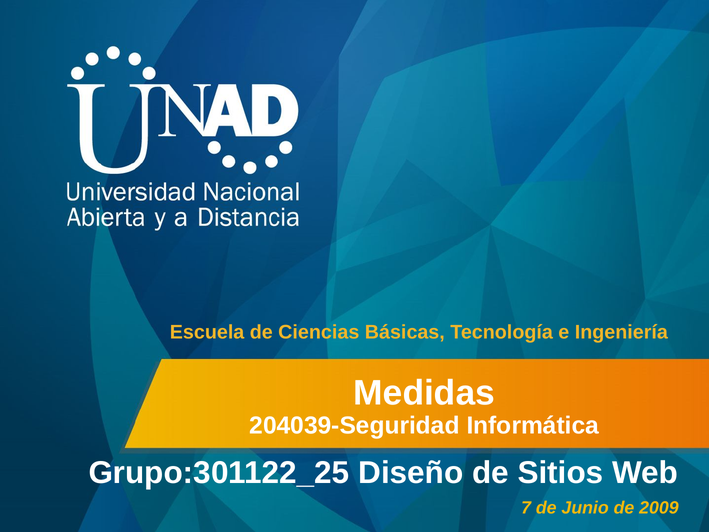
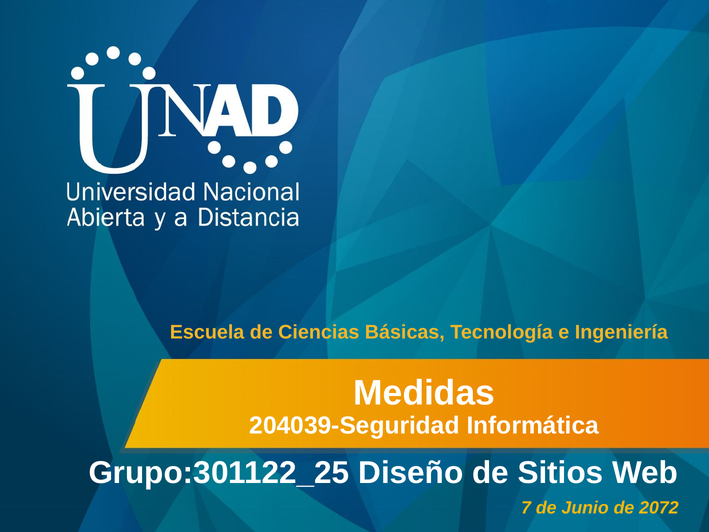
2009: 2009 -> 2072
